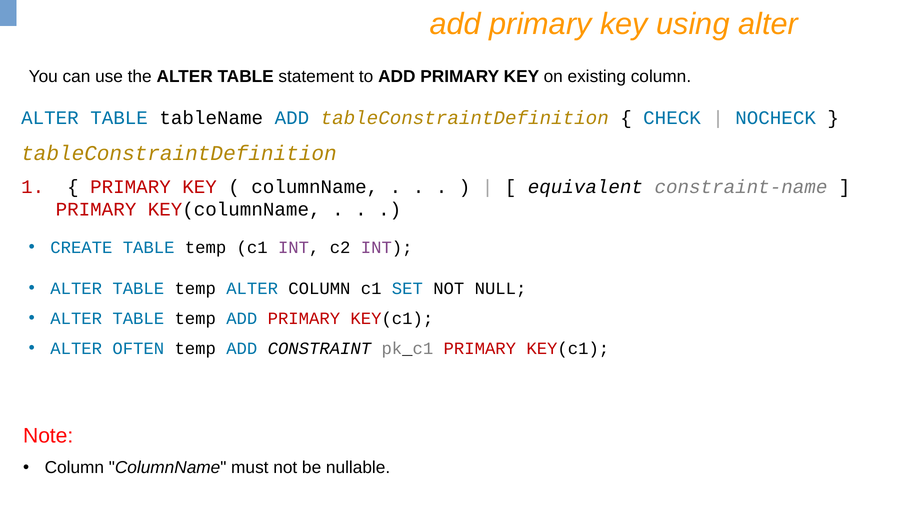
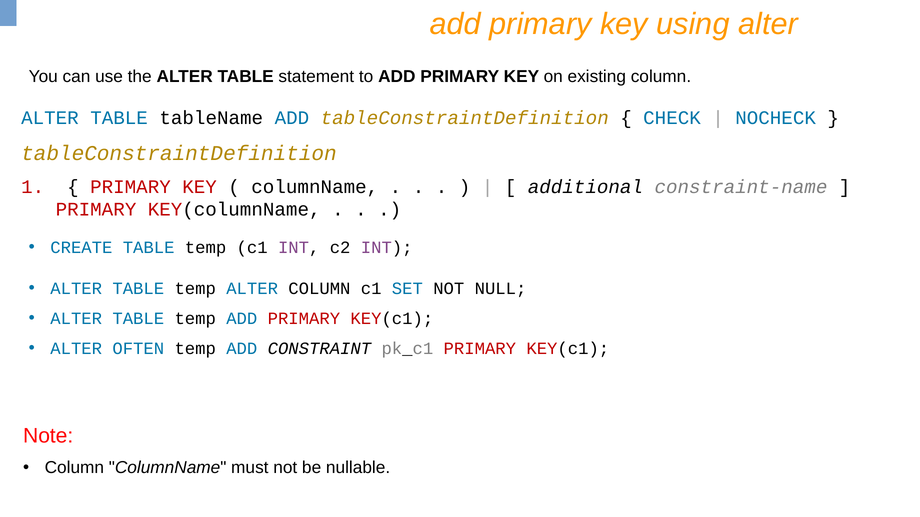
equivalent: equivalent -> additional
